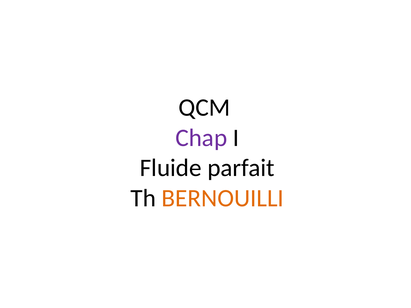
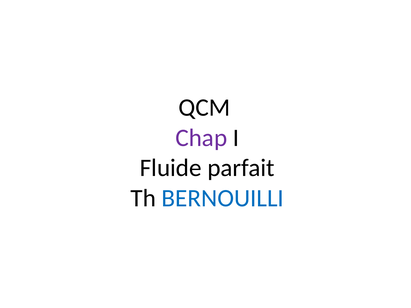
BERNOUILLI colour: orange -> blue
